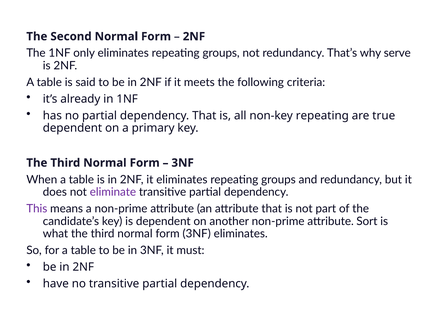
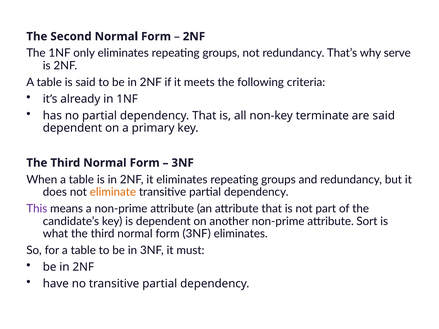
non-key repeating: repeating -> terminate
are true: true -> said
eliminate colour: purple -> orange
